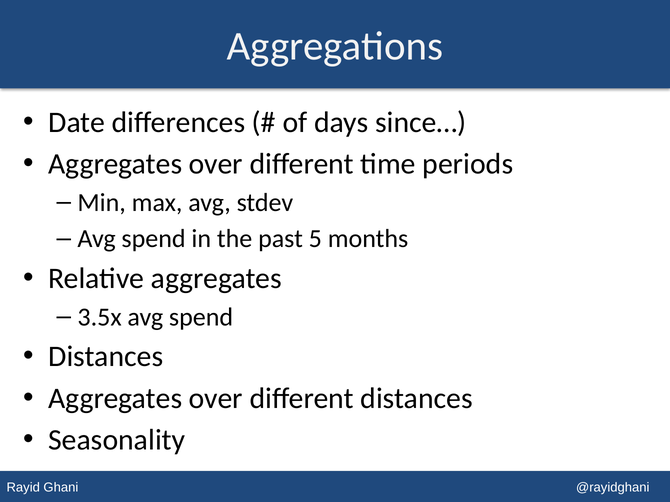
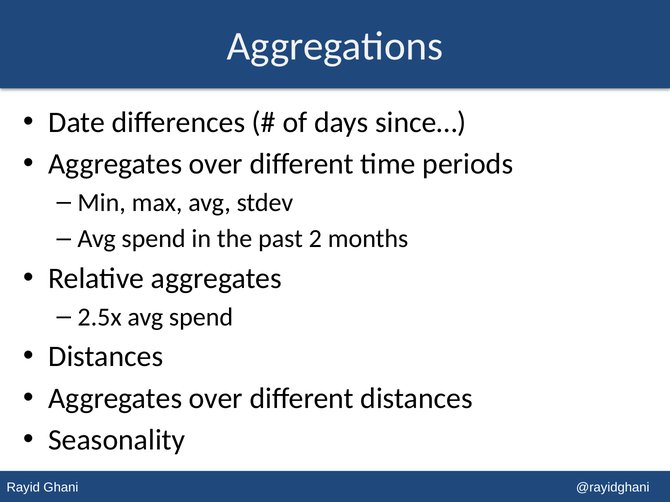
5: 5 -> 2
3.5x: 3.5x -> 2.5x
